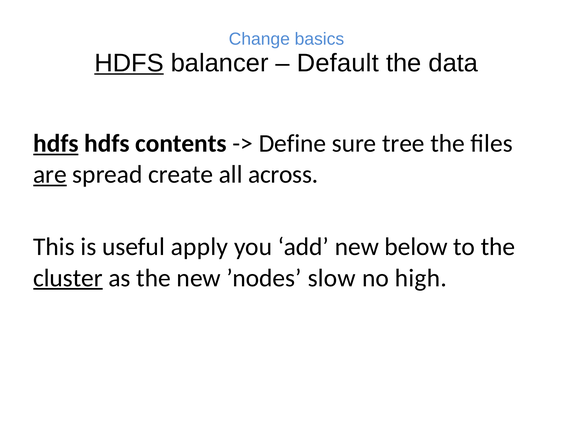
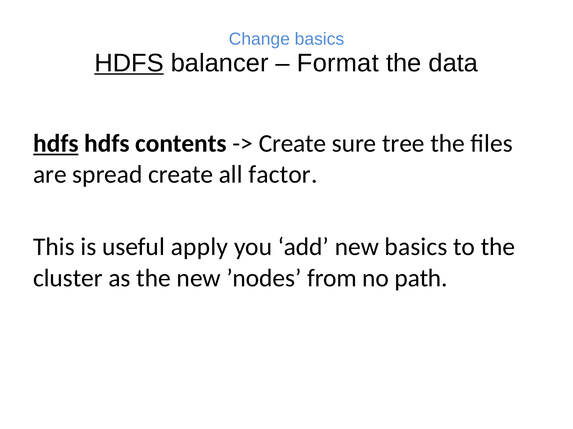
Default: Default -> Format
Define at (292, 144): Define -> Create
are underline: present -> none
across: across -> factor
new below: below -> basics
cluster underline: present -> none
slow: slow -> from
high: high -> path
